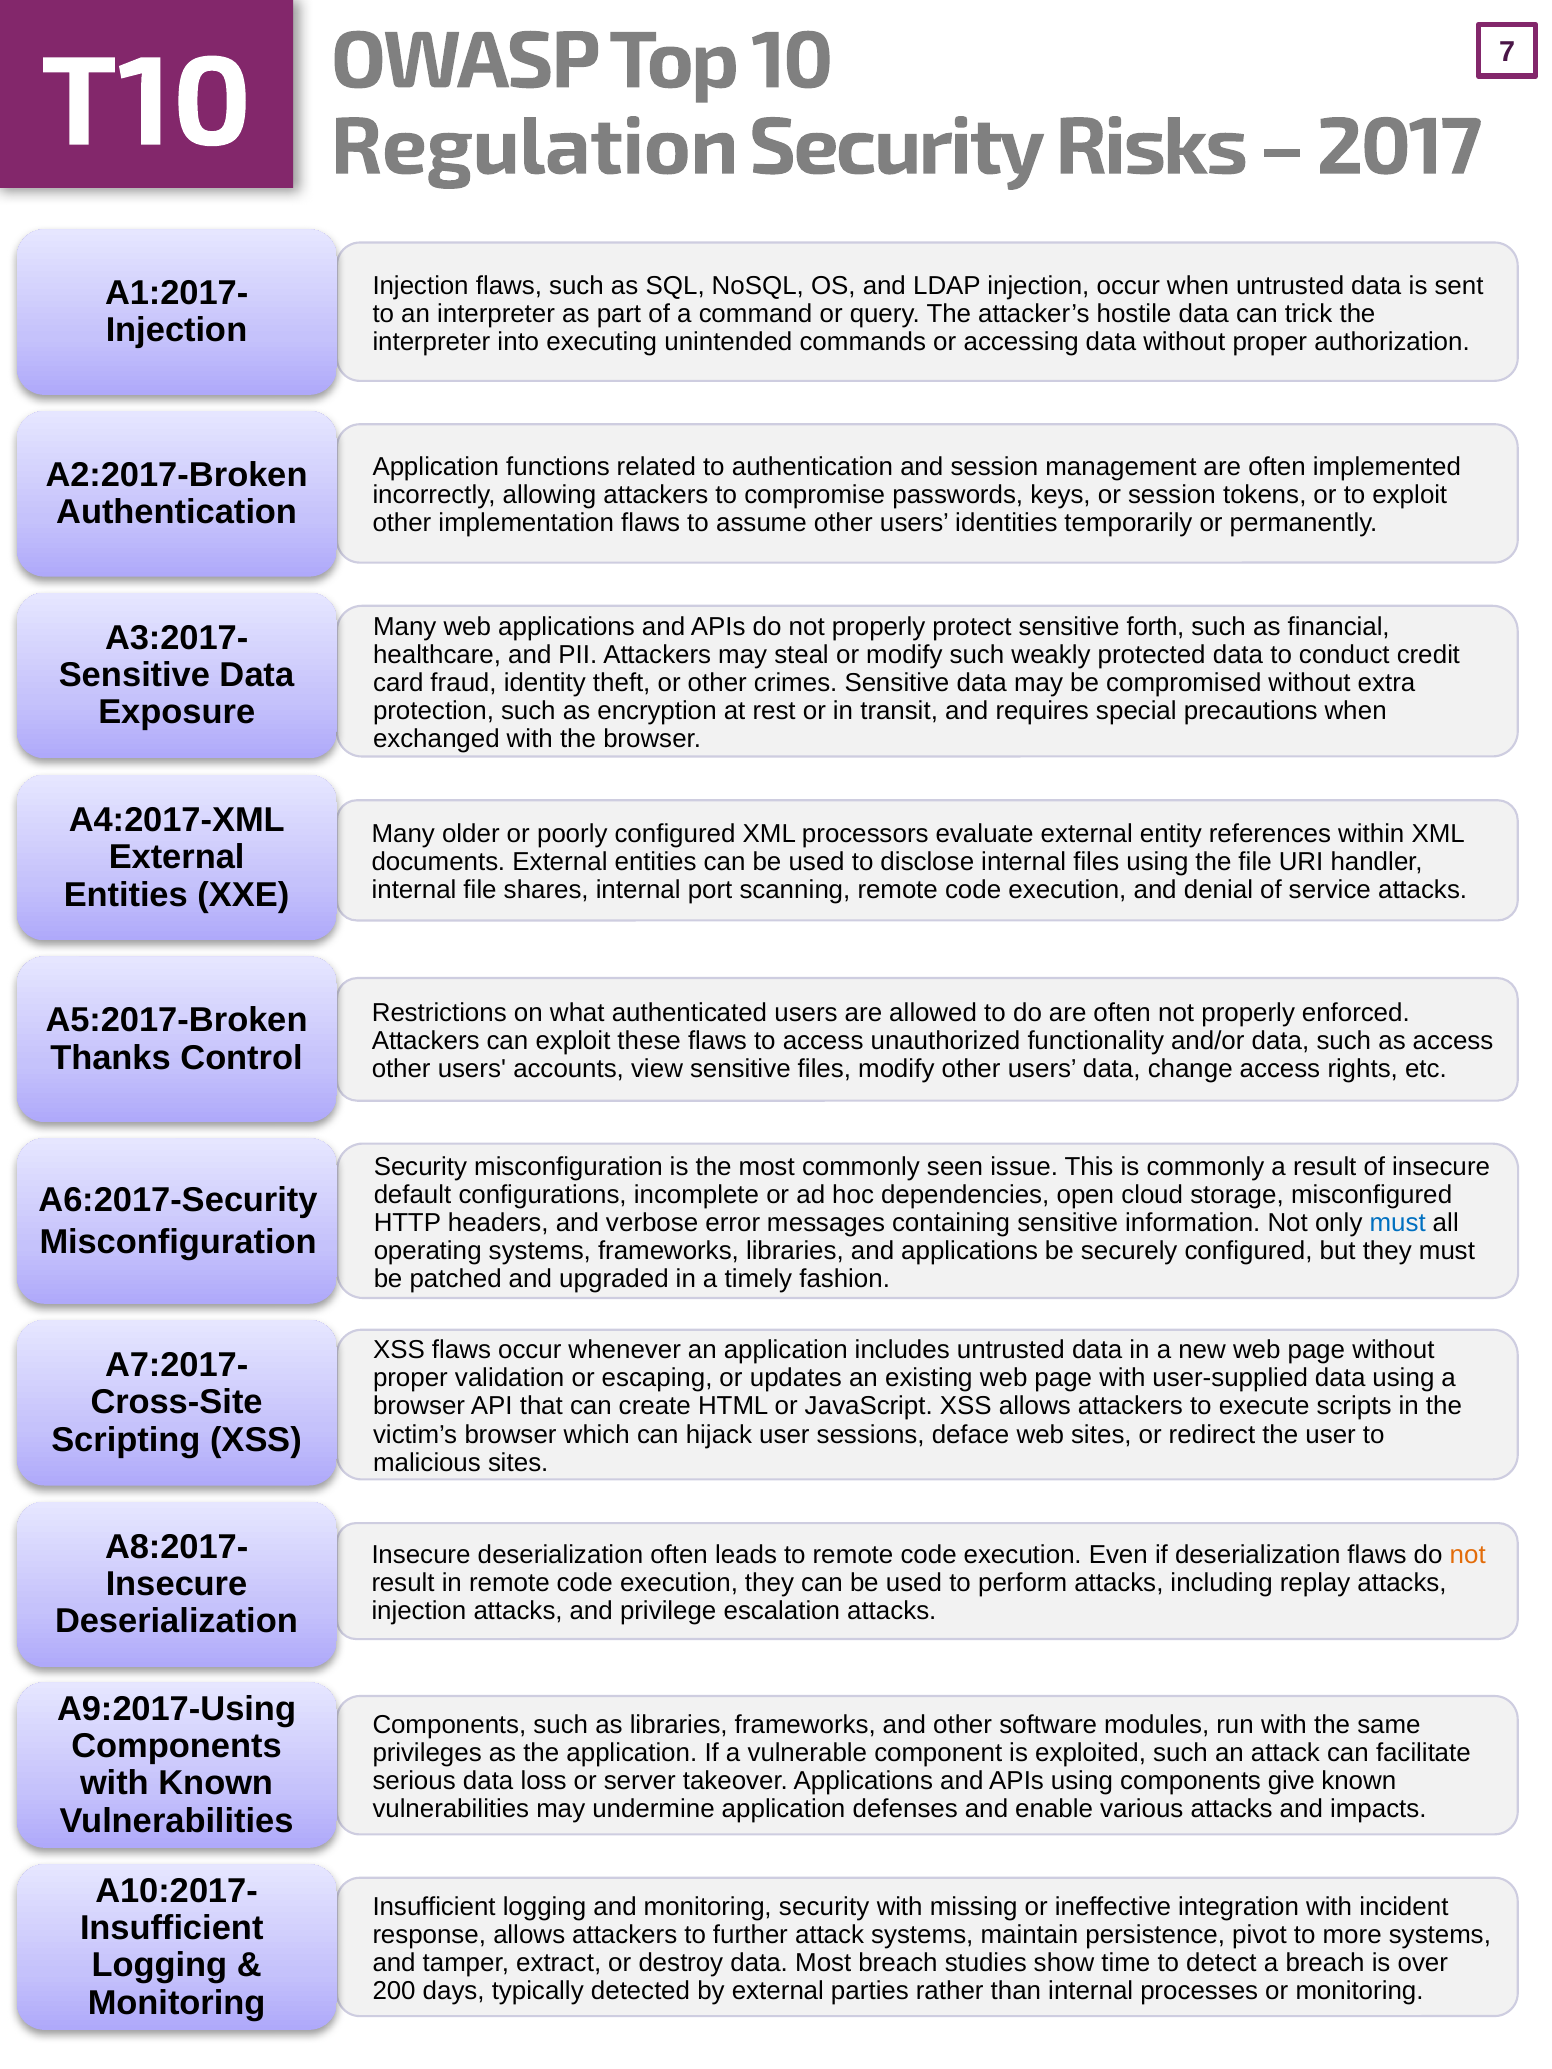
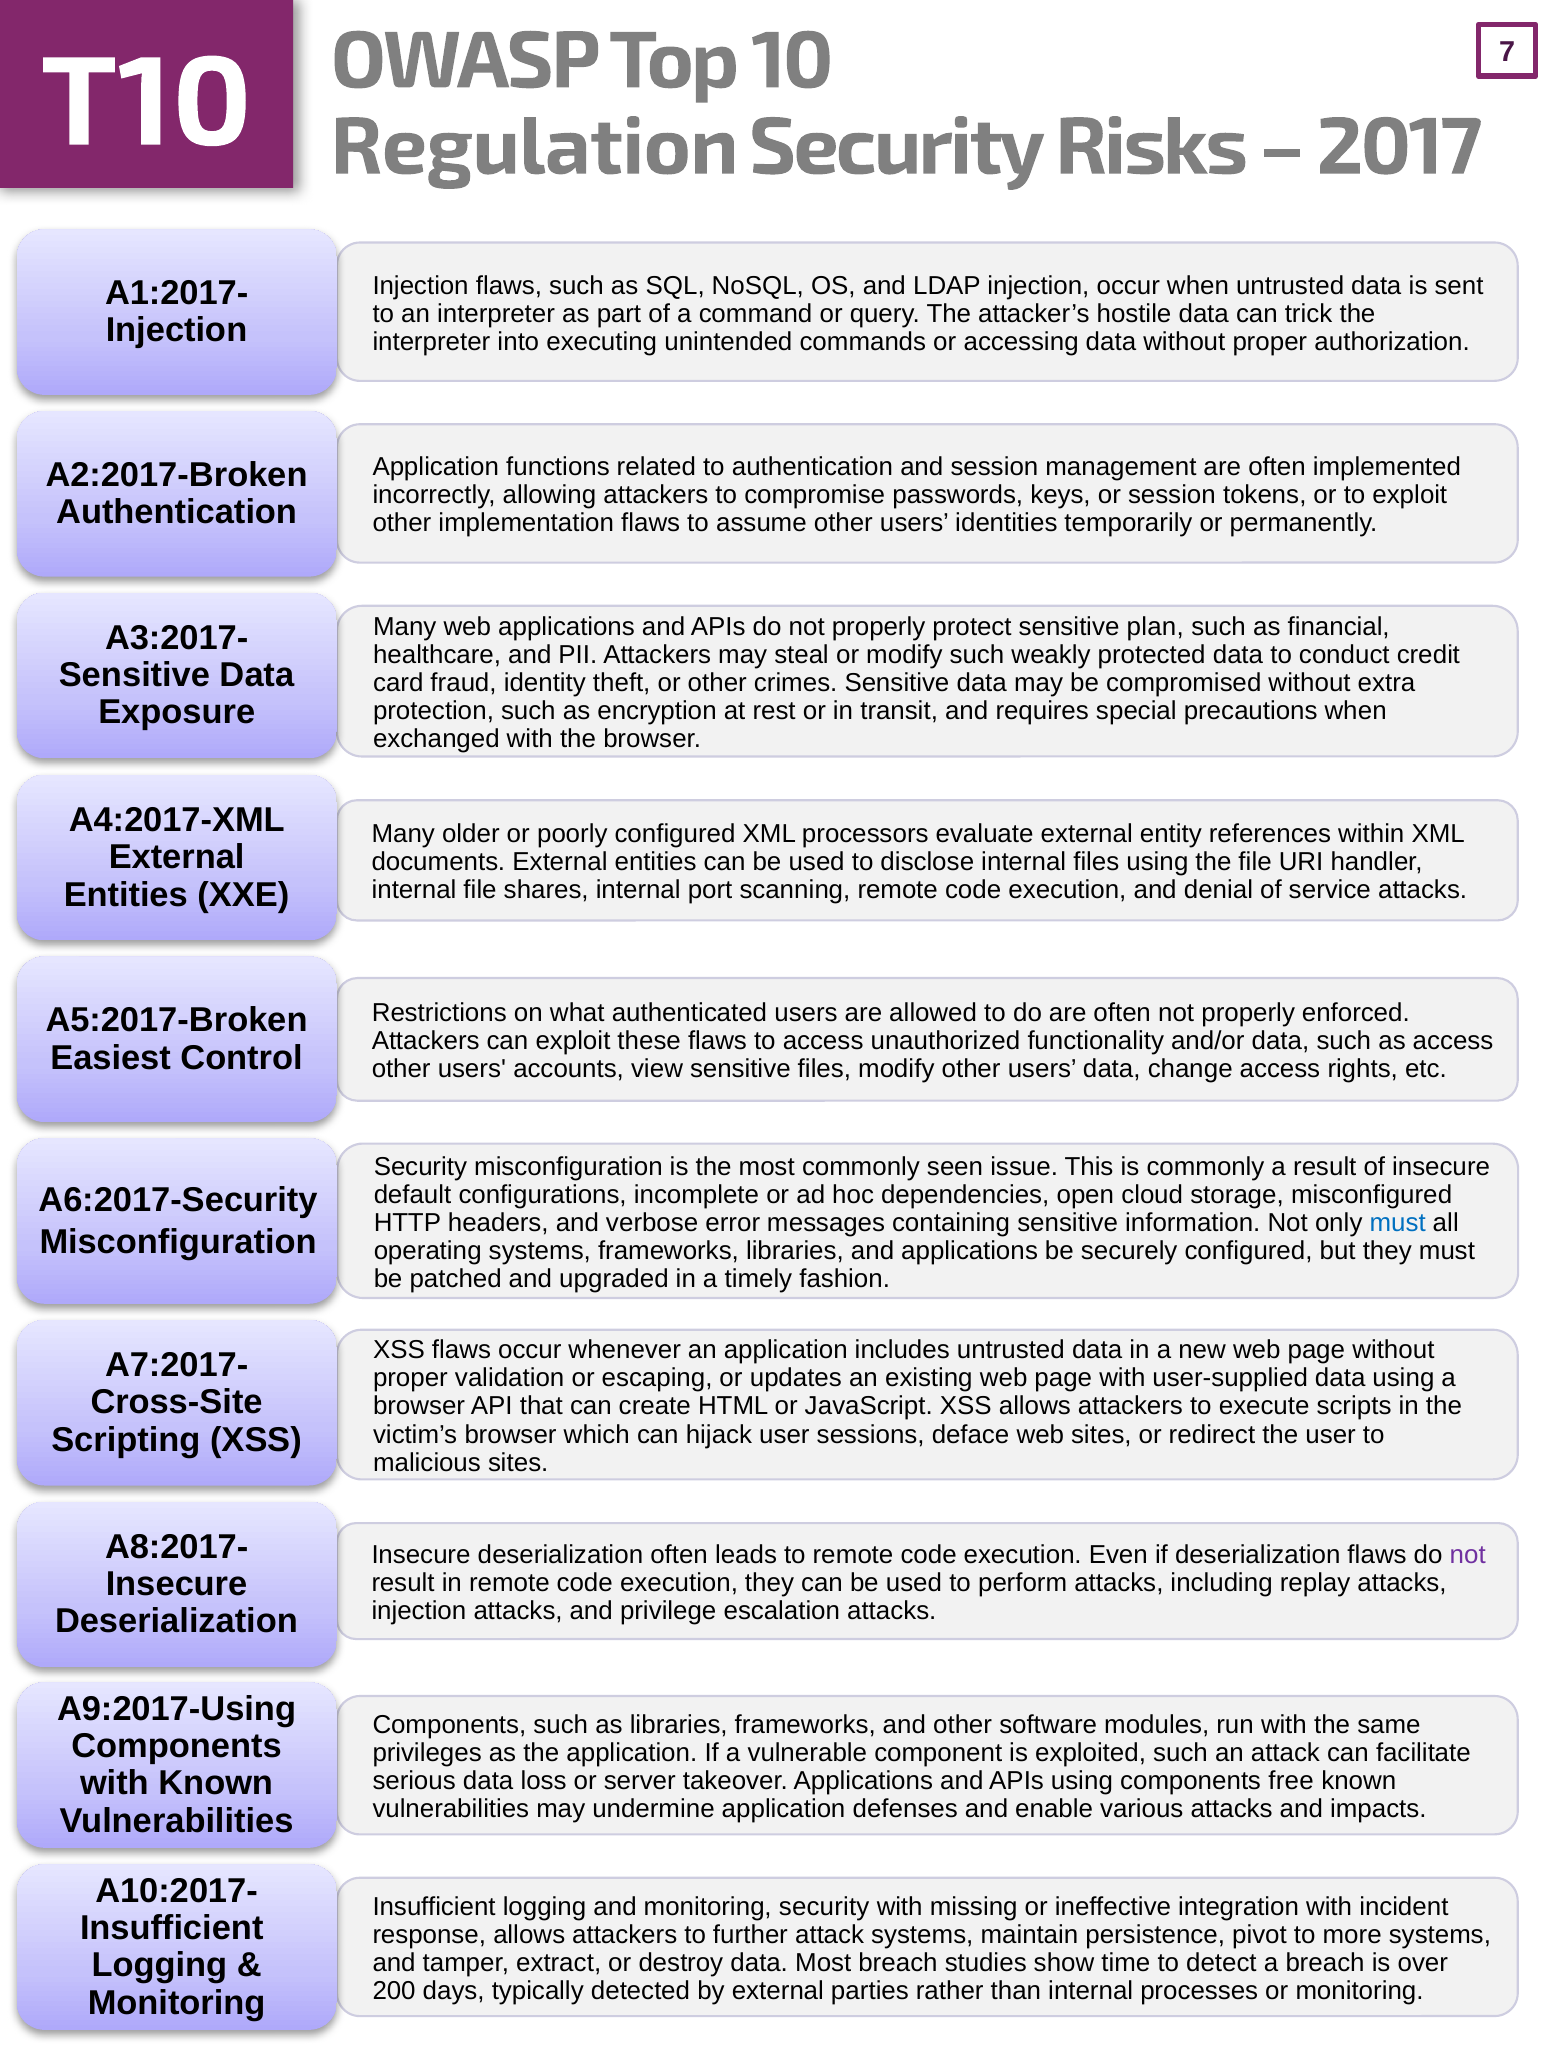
forth: forth -> plan
Thanks: Thanks -> Easiest
not at (1468, 1555) colour: orange -> purple
give: give -> free
